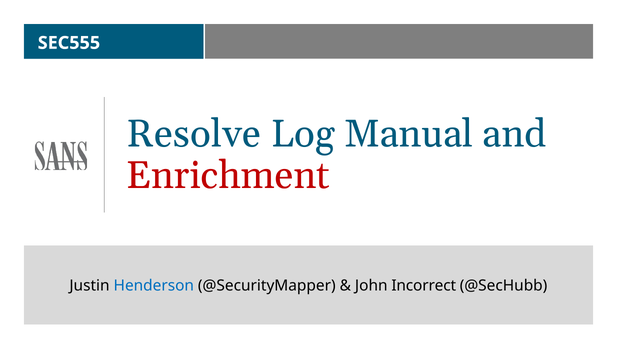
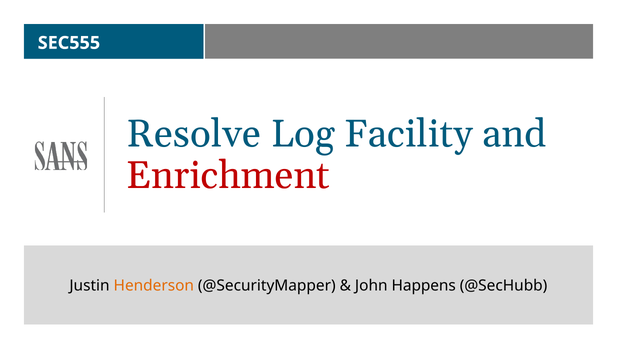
Manual: Manual -> Facility
Henderson colour: blue -> orange
Incorrect: Incorrect -> Happens
